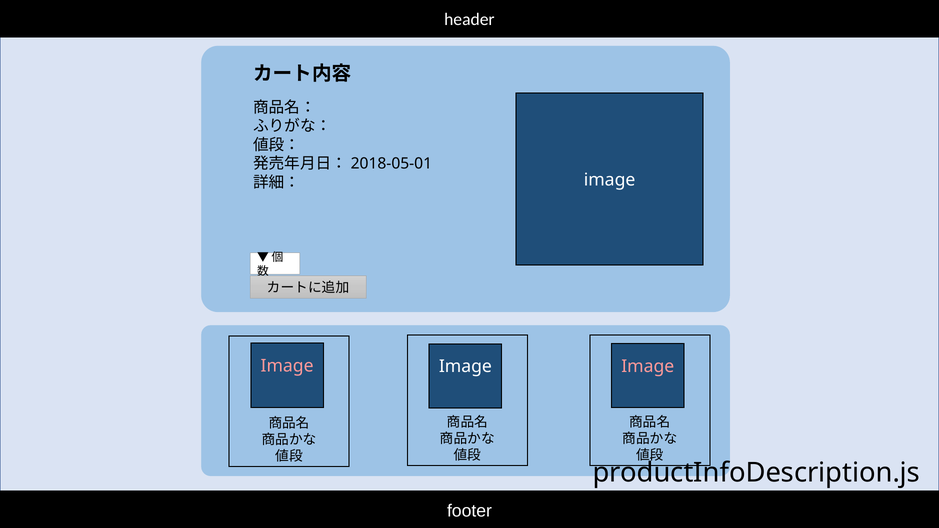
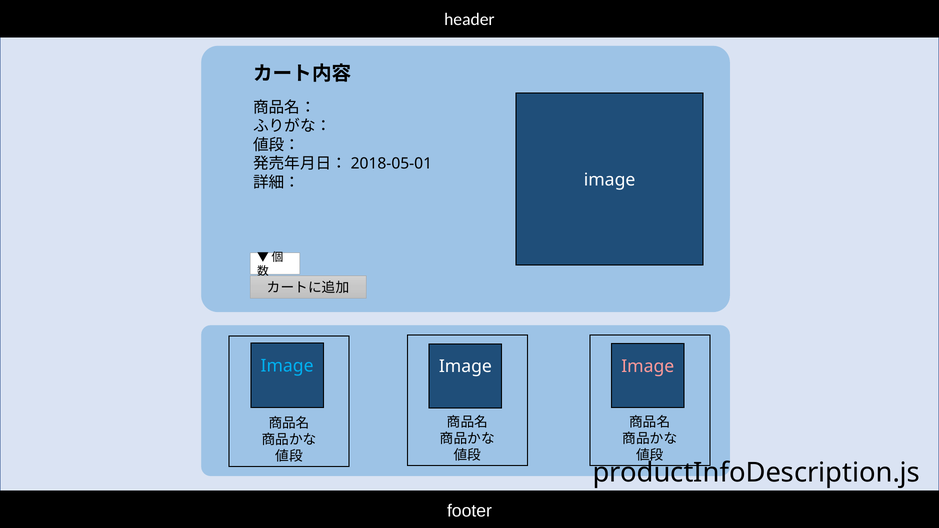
Image at (287, 366) colour: pink -> light blue
